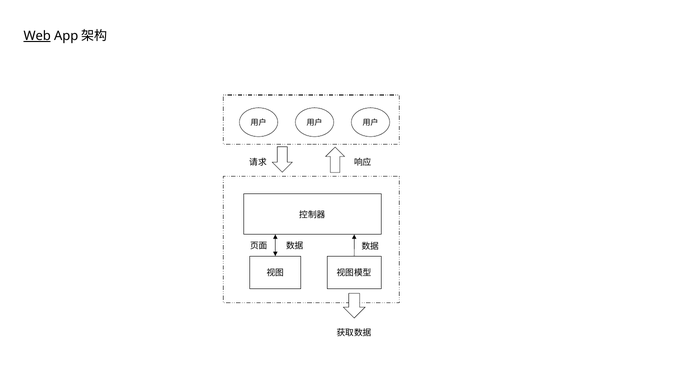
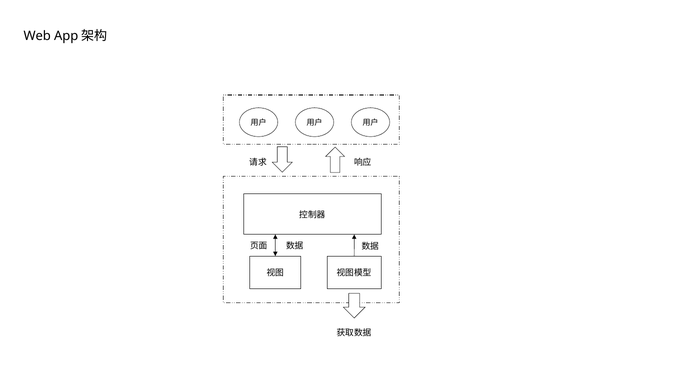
Web underline: present -> none
